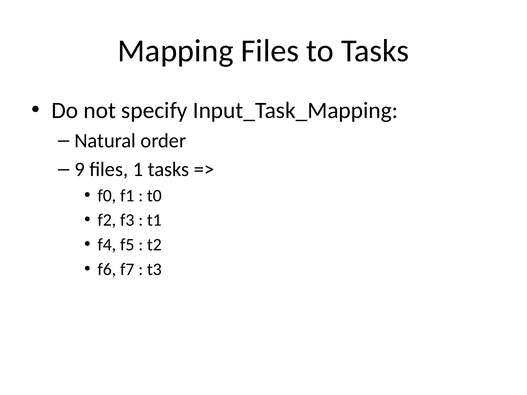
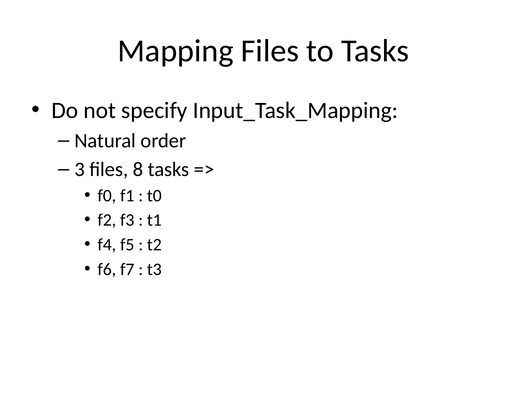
9: 9 -> 3
1: 1 -> 8
